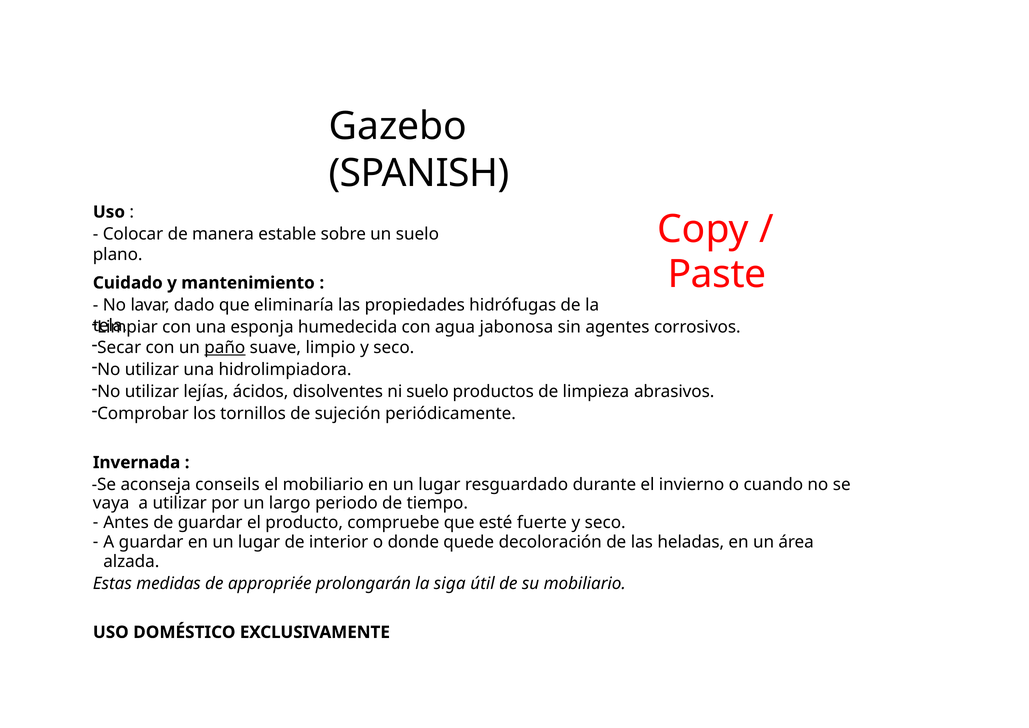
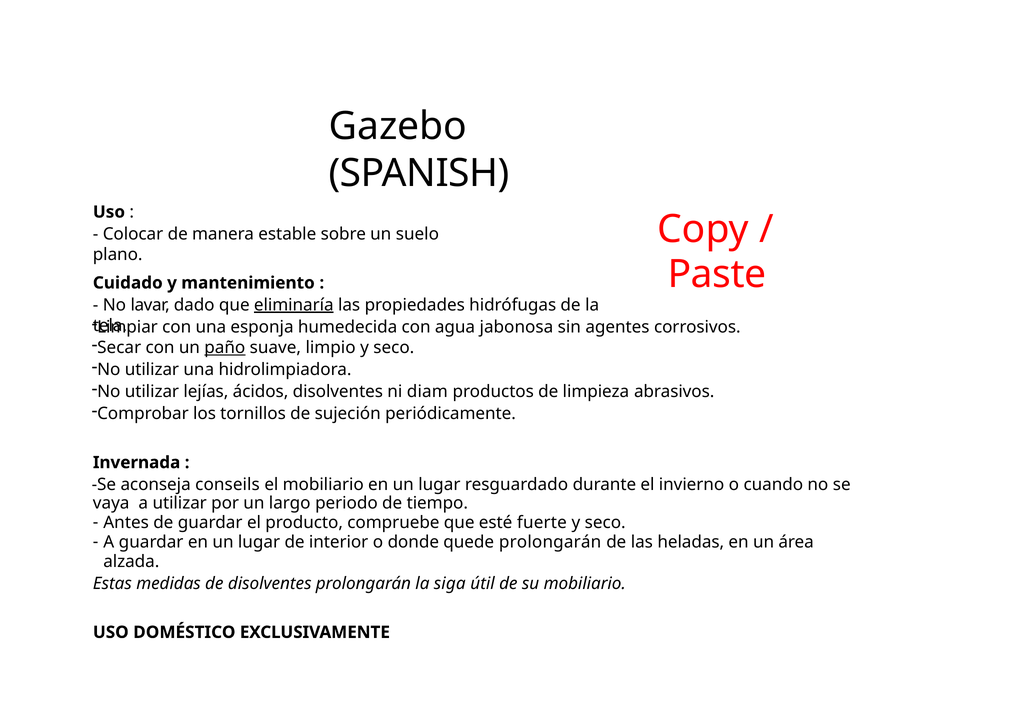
eliminaría underline: none -> present
ni suelo: suelo -> diam
quede decoloración: decoloración -> prolongarán
de appropriée: appropriée -> disolventes
